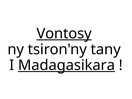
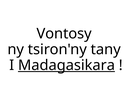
Vontosy underline: present -> none
